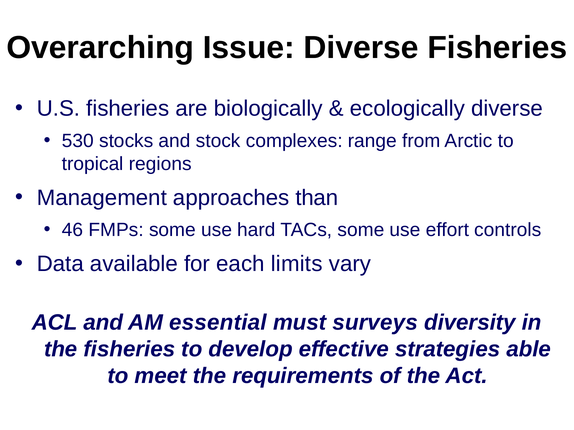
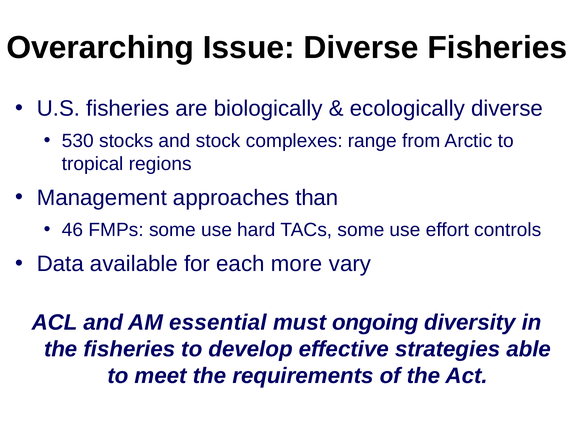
limits: limits -> more
surveys: surveys -> ongoing
